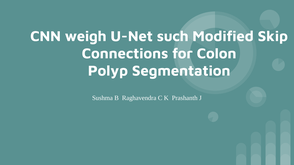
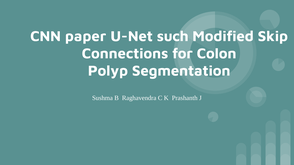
weigh: weigh -> paper
